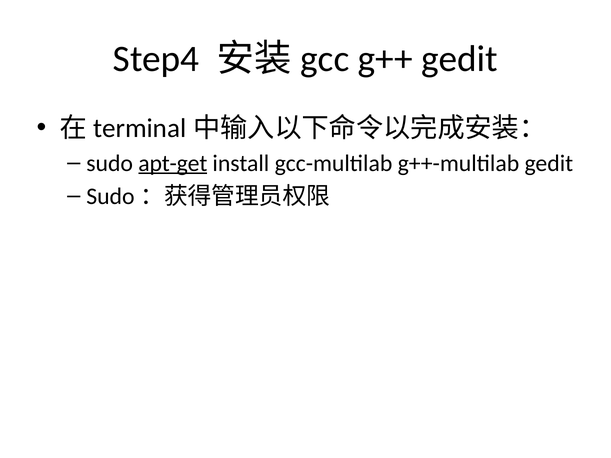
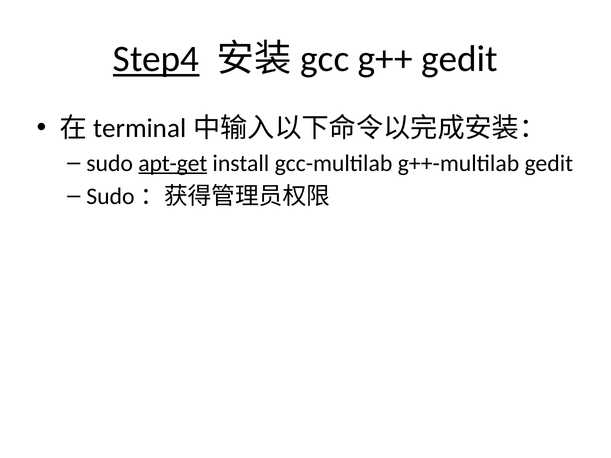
Step4 underline: none -> present
